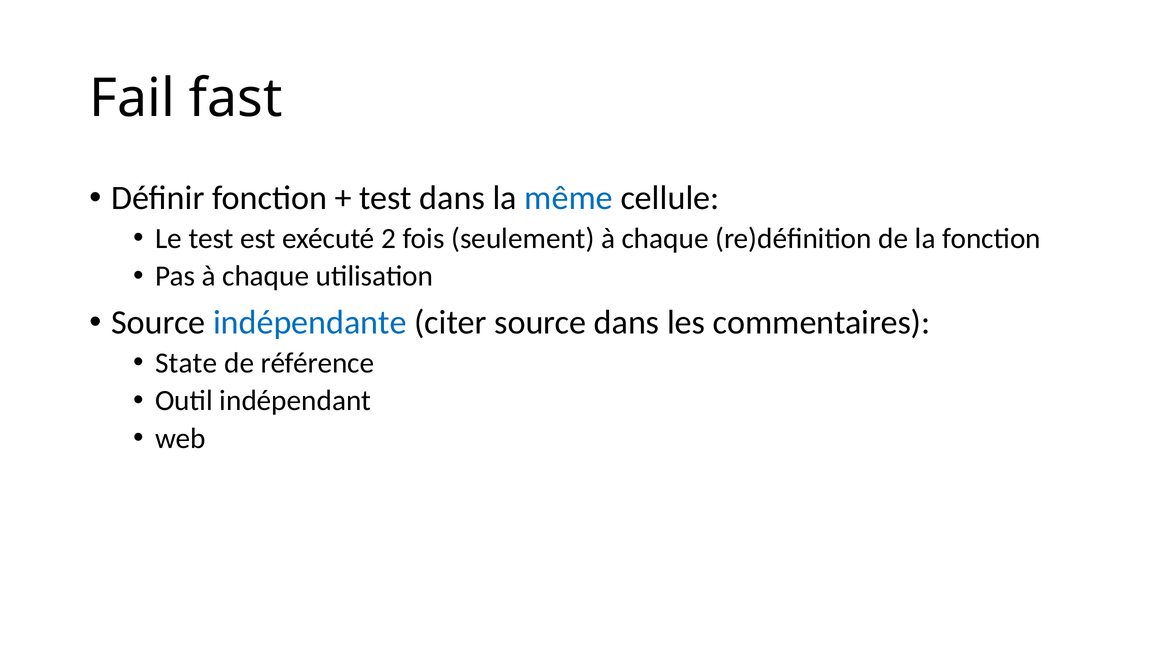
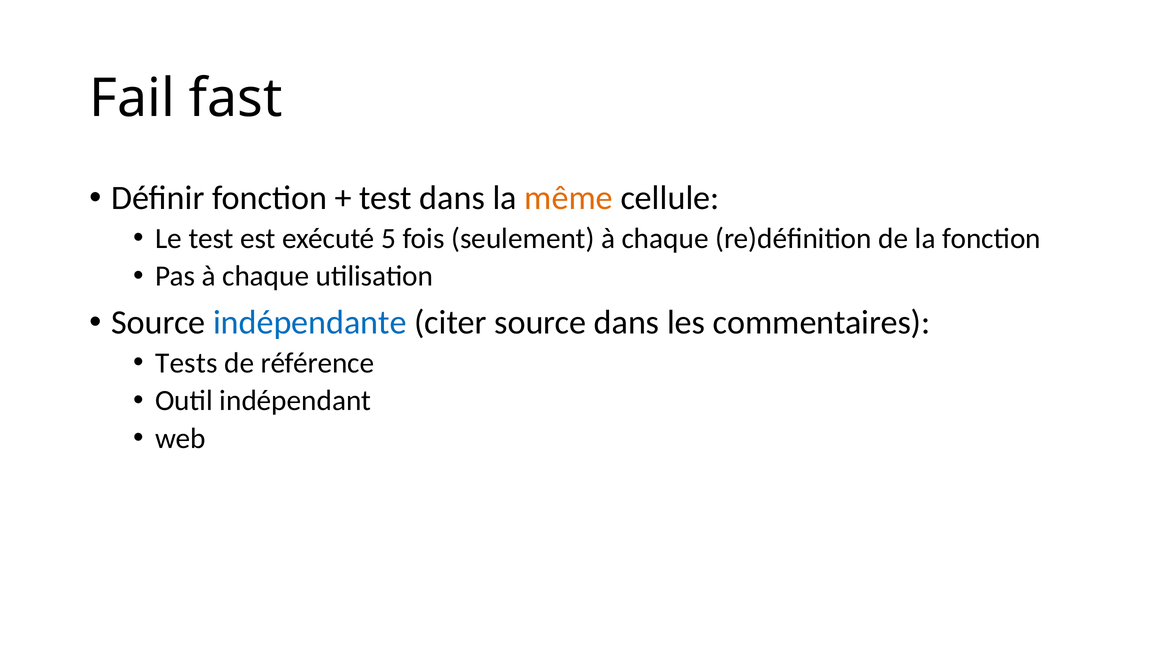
même colour: blue -> orange
2: 2 -> 5
State: State -> Tests
